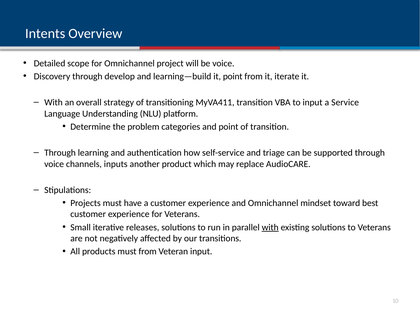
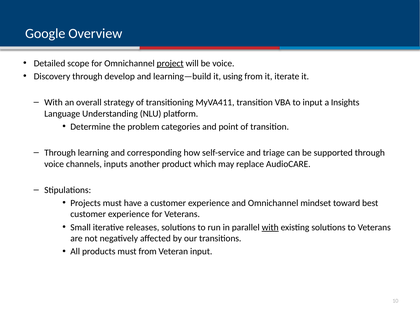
Intents: Intents -> Google
project underline: none -> present
it point: point -> using
Service: Service -> Insights
authentication: authentication -> corresponding
